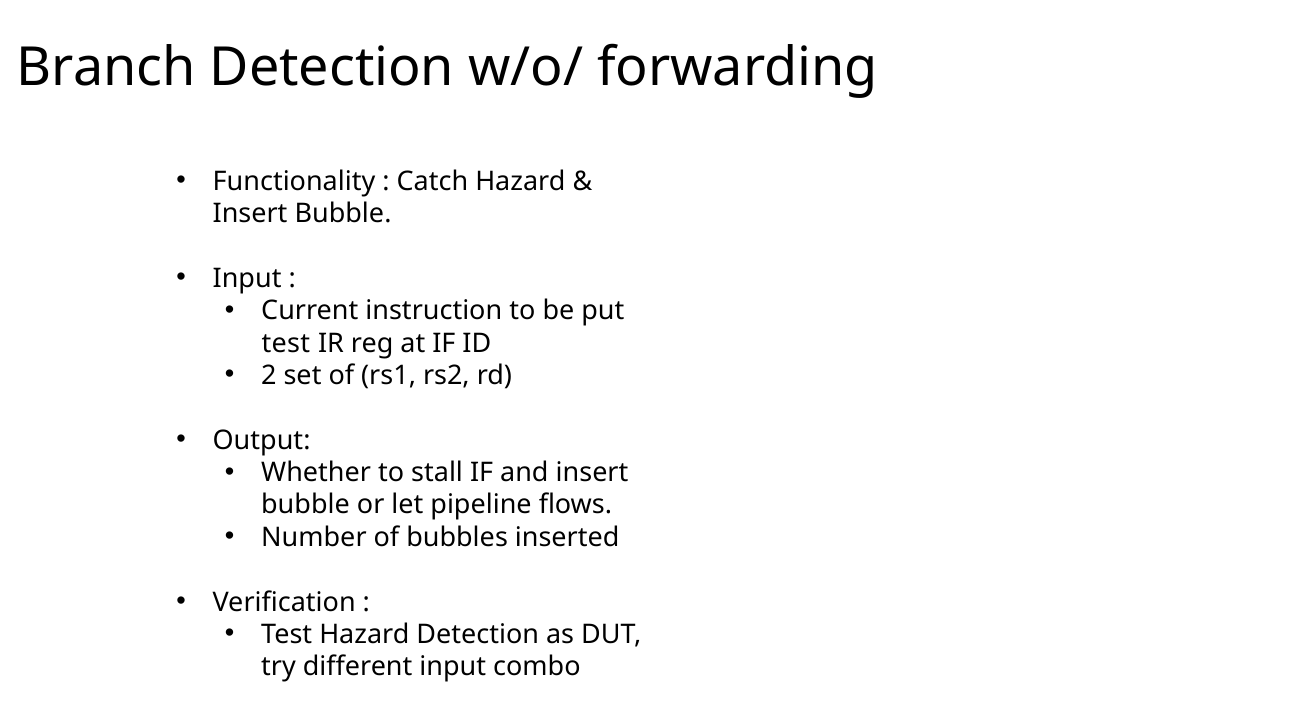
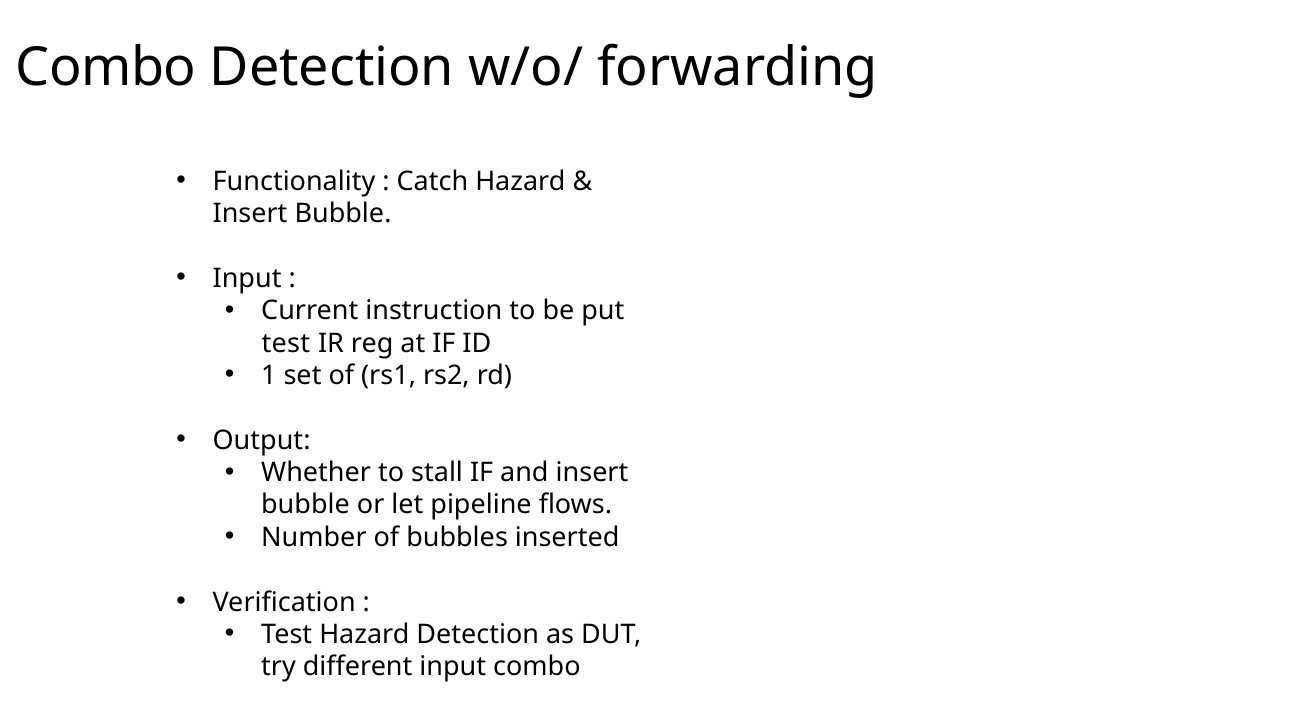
Branch at (106, 68): Branch -> Combo
2: 2 -> 1
